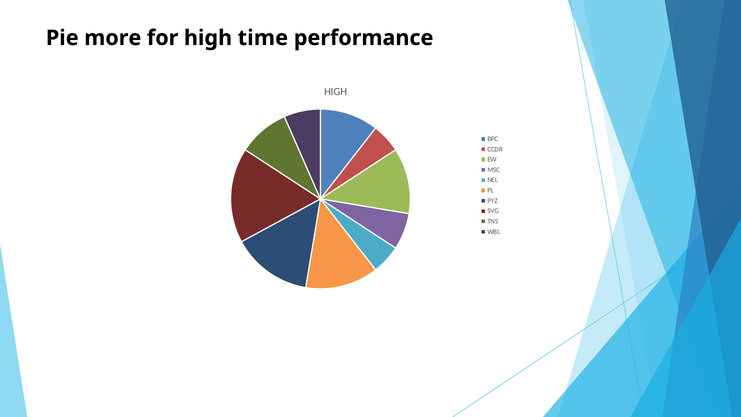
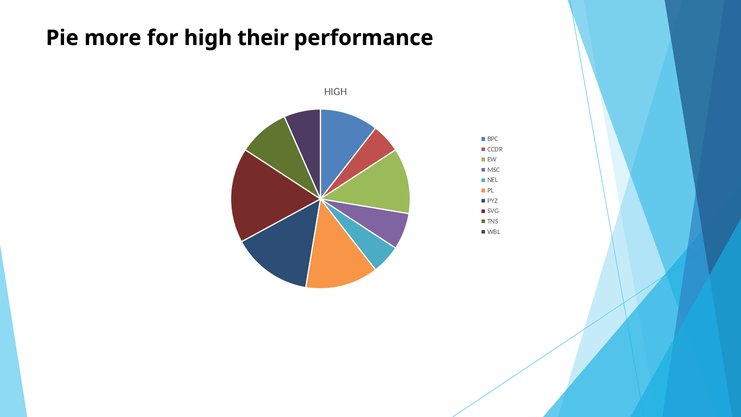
time: time -> their
